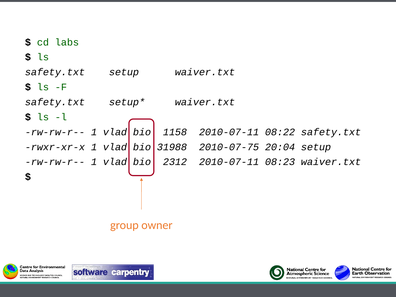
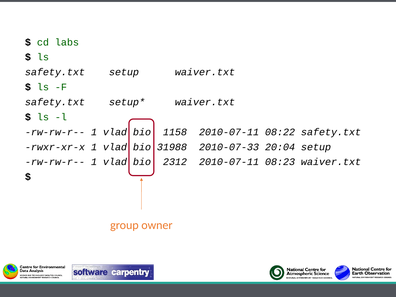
2010-07-75: 2010-07-75 -> 2010-07-33
